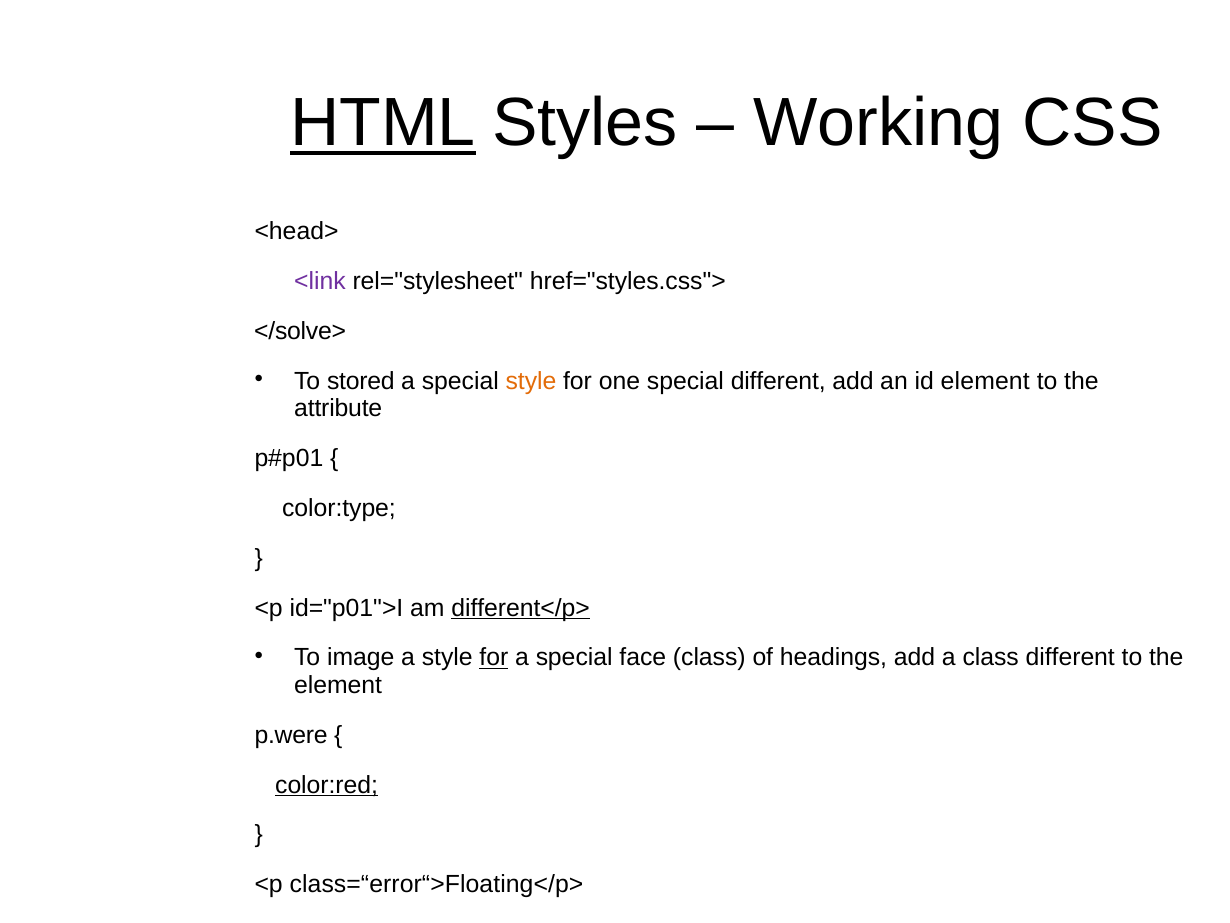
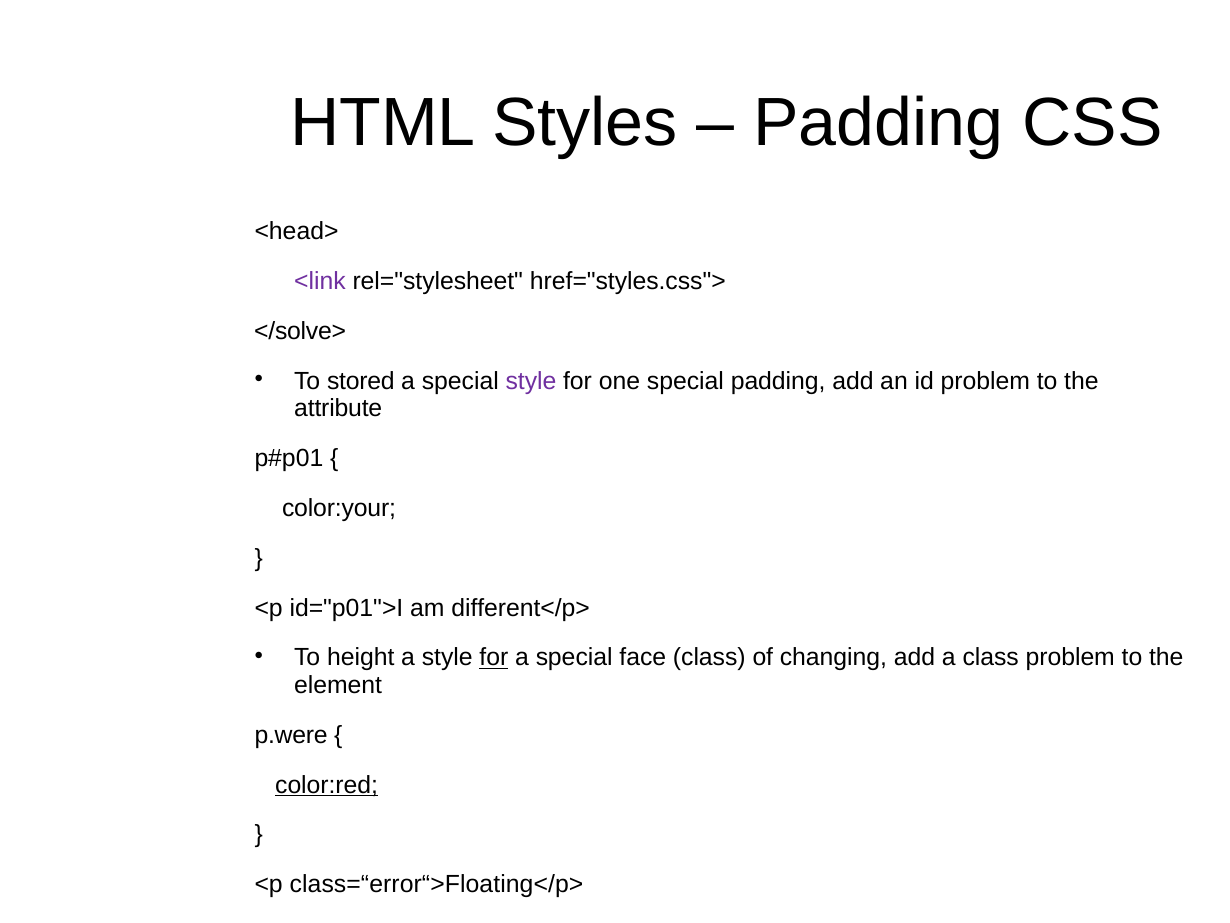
HTML underline: present -> none
Working at (878, 123): Working -> Padding
style at (531, 381) colour: orange -> purple
special different: different -> padding
id element: element -> problem
color:type: color:type -> color:your
different</p> underline: present -> none
image: image -> height
headings: headings -> changing
class different: different -> problem
